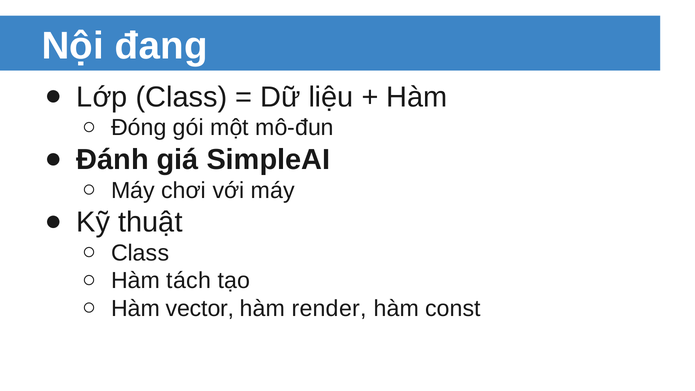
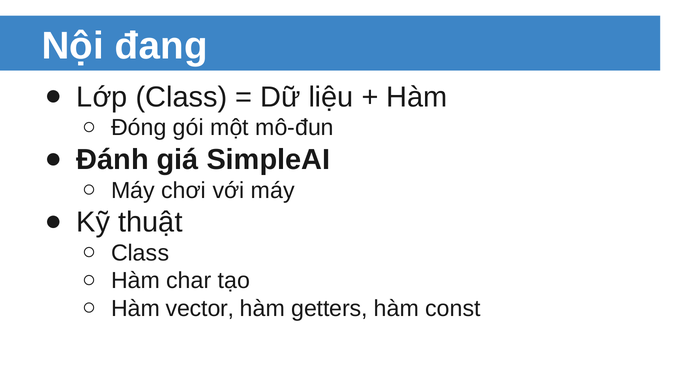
tách: tách -> char
render: render -> getters
